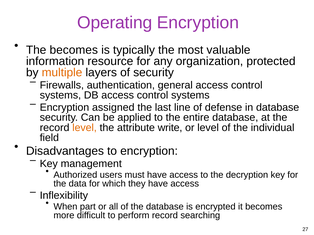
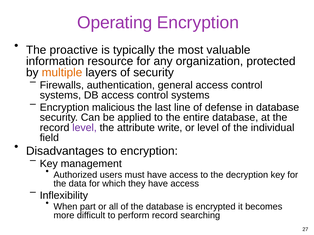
The becomes: becomes -> proactive
assigned: assigned -> malicious
level at (85, 128) colour: orange -> purple
